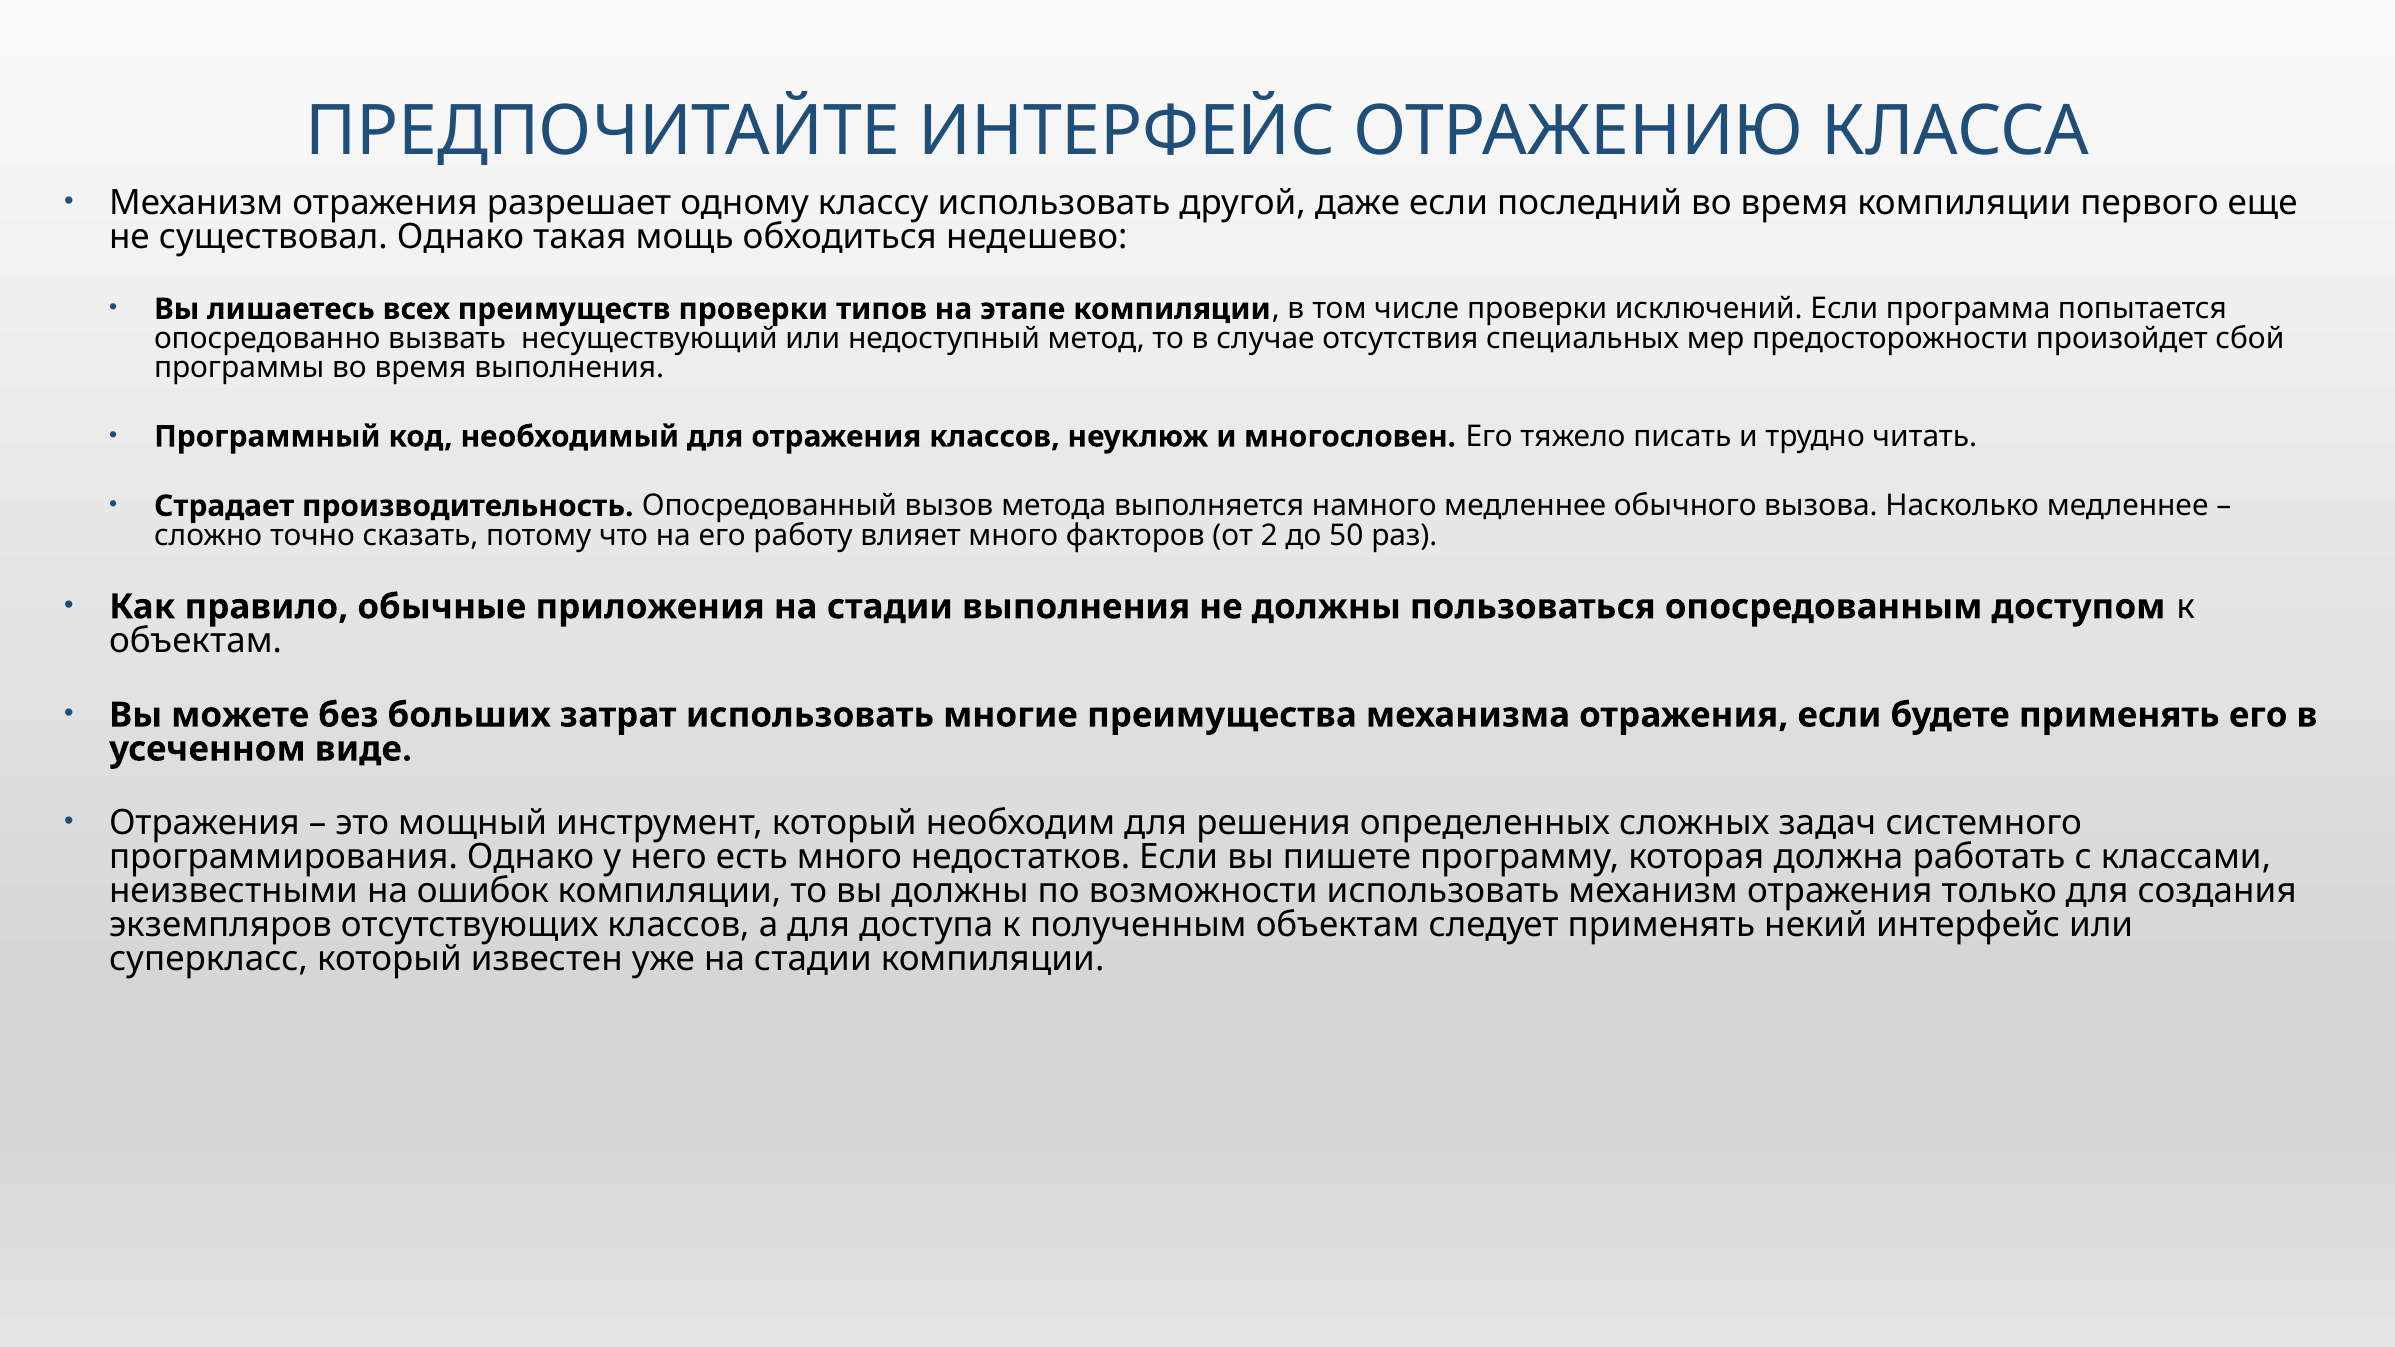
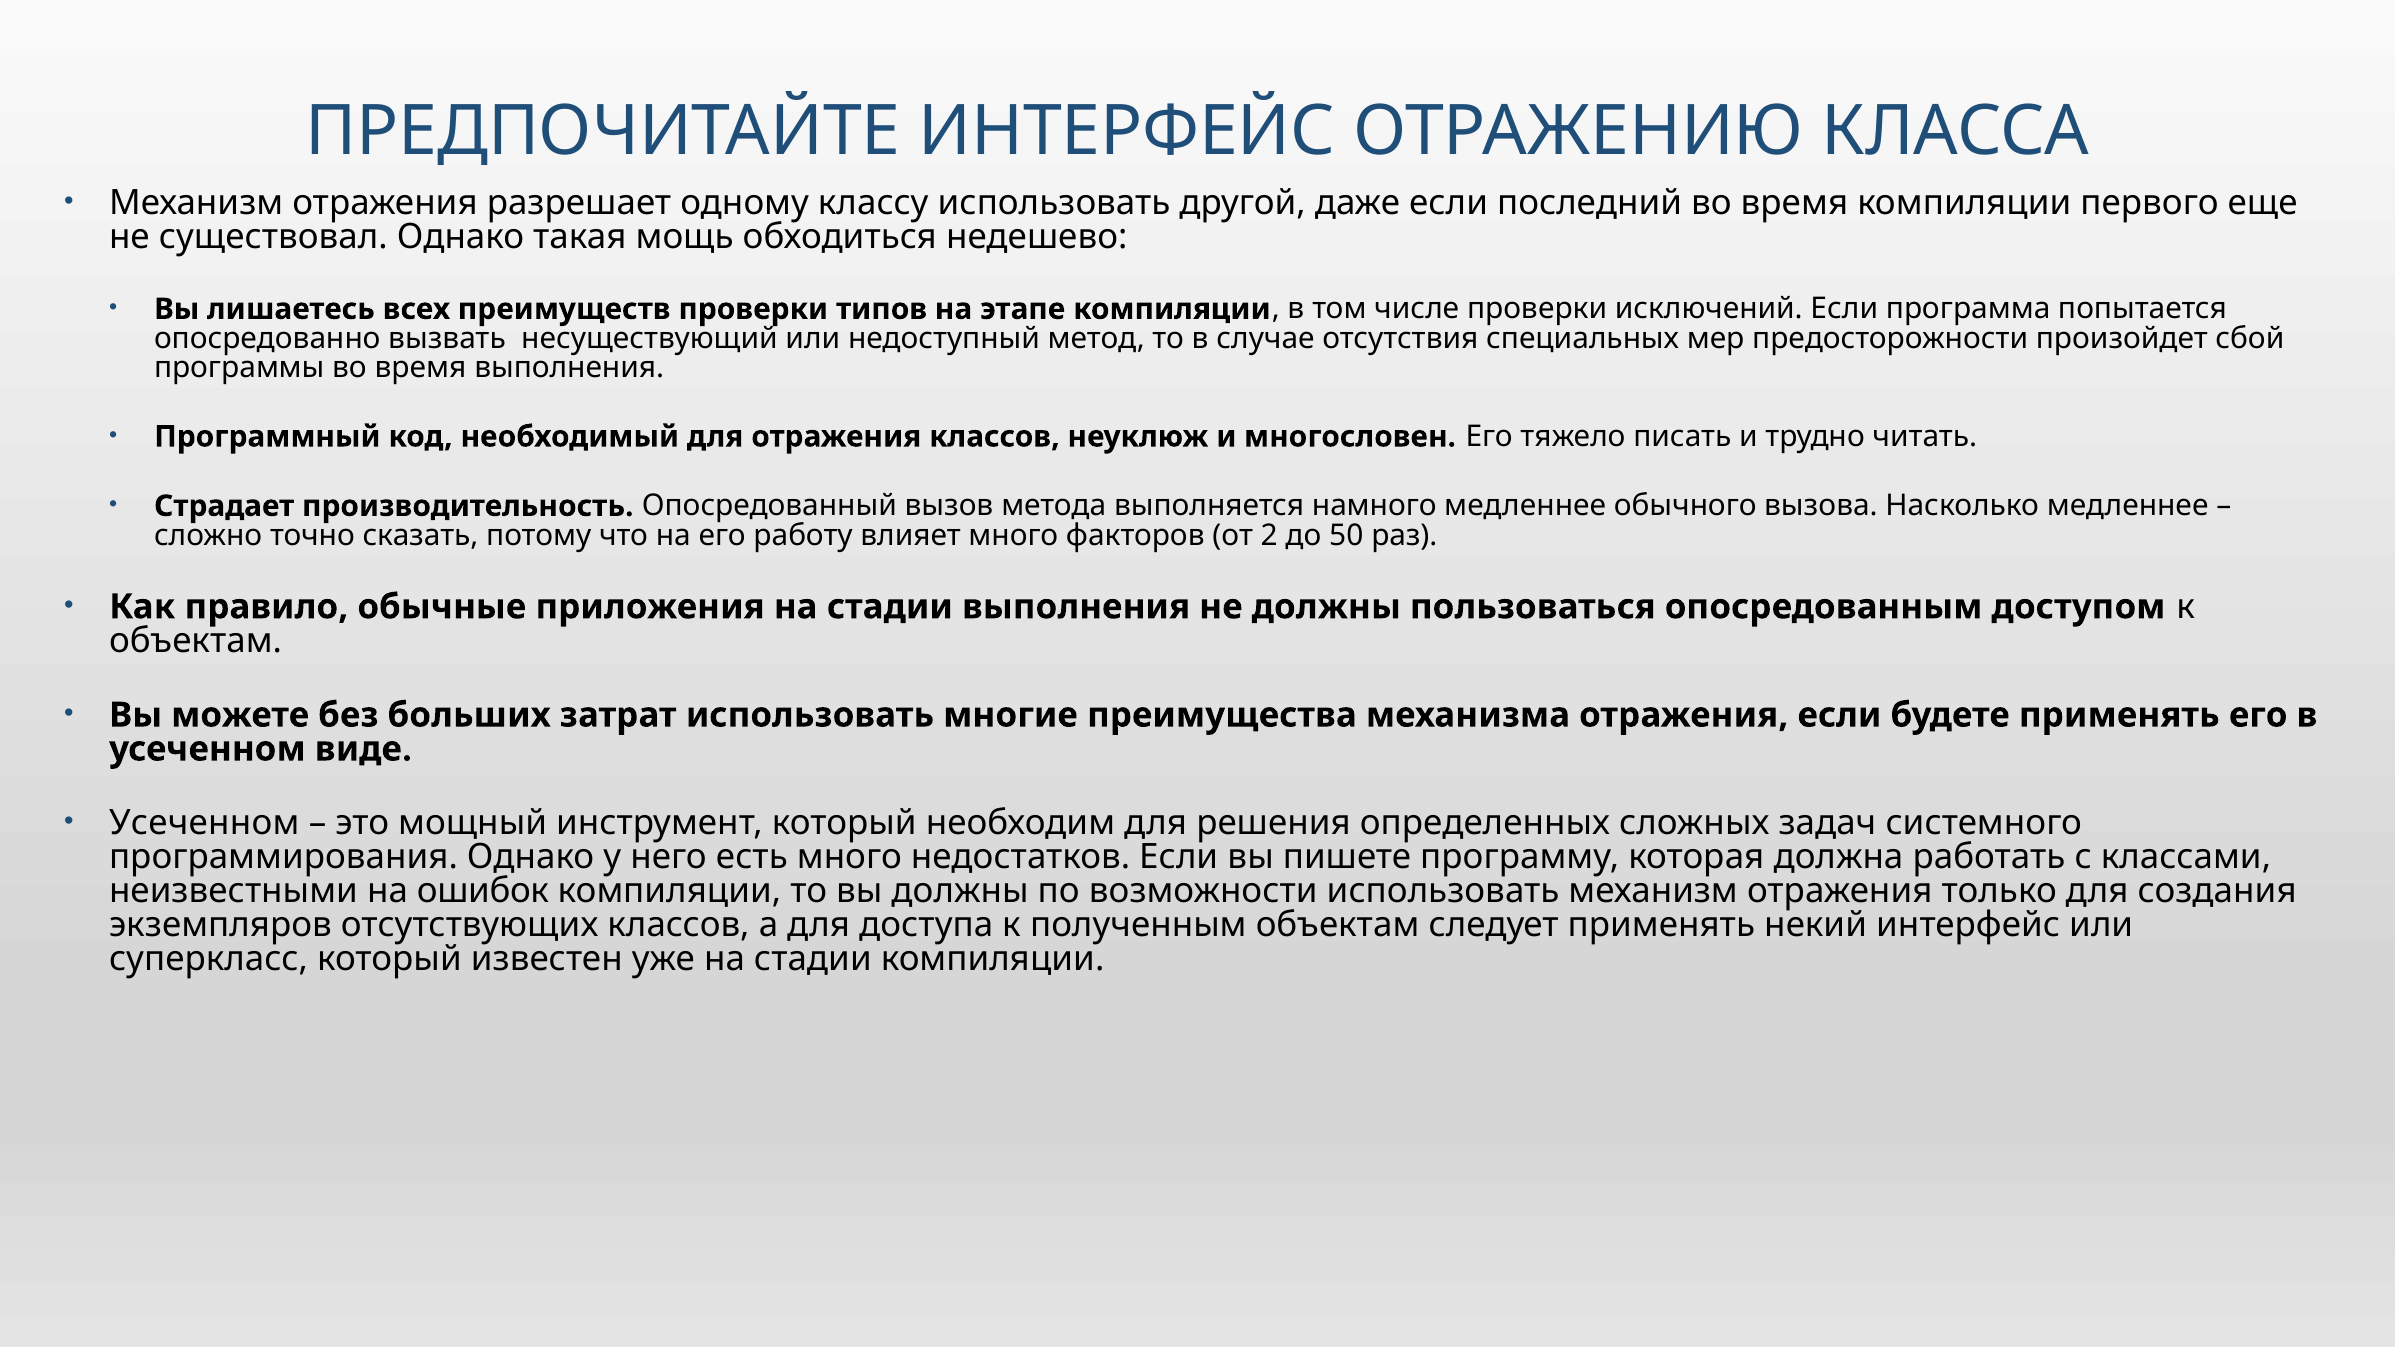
Отражения at (204, 824): Отражения -> Усеченном
